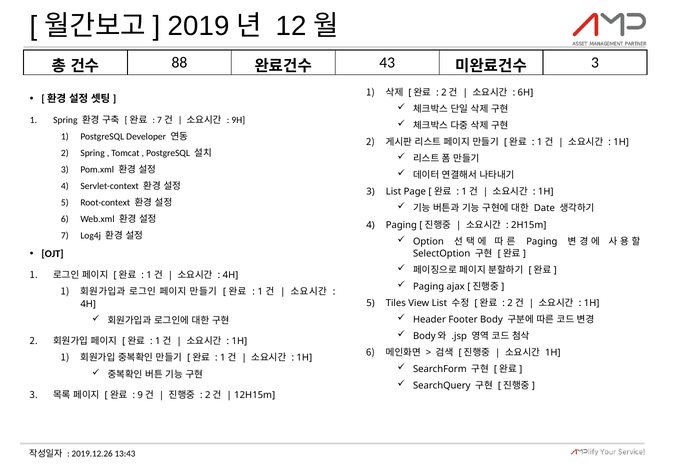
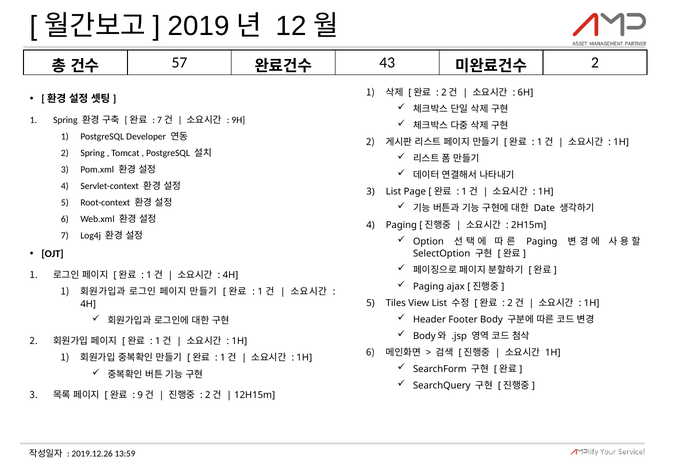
88: 88 -> 57
3 at (595, 63): 3 -> 2
13:43: 13:43 -> 13:59
